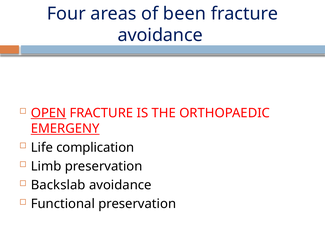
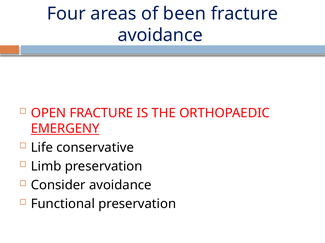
OPEN underline: present -> none
complication: complication -> conservative
Backslab: Backslab -> Consider
